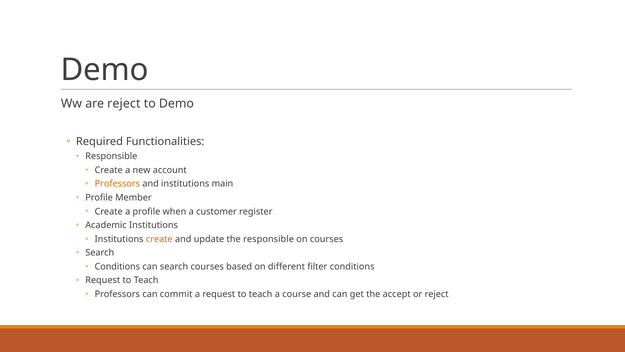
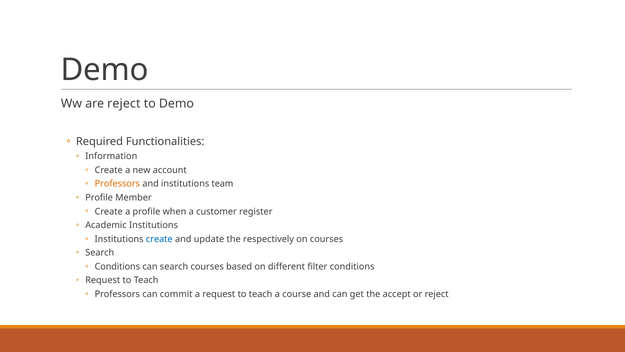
Responsible at (111, 156): Responsible -> Information
main: main -> team
create at (159, 239) colour: orange -> blue
the responsible: responsible -> respectively
